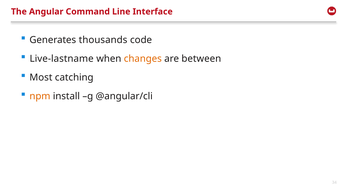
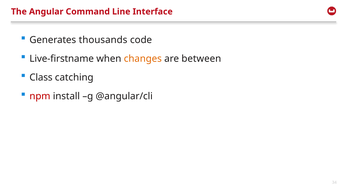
Live-lastname: Live-lastname -> Live-firstname
Most: Most -> Class
npm colour: orange -> red
